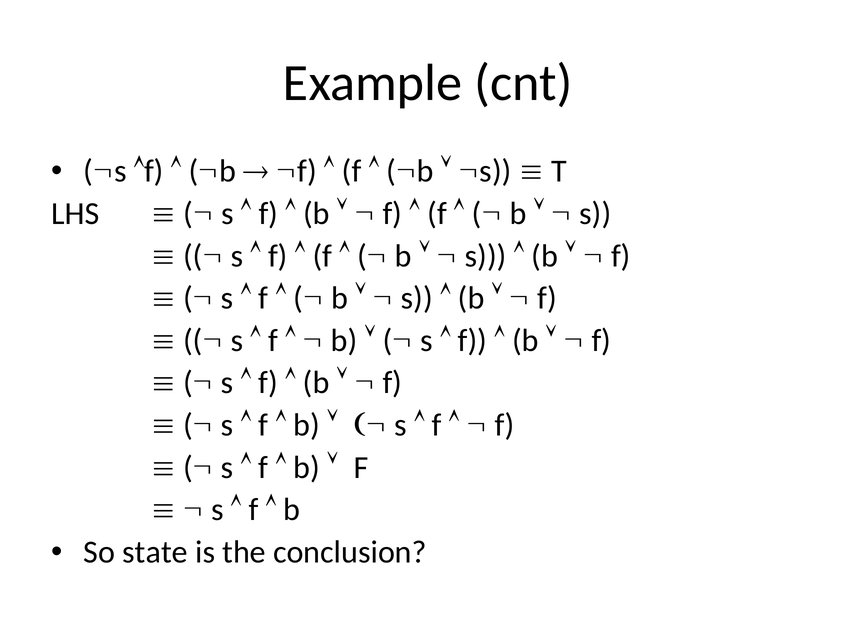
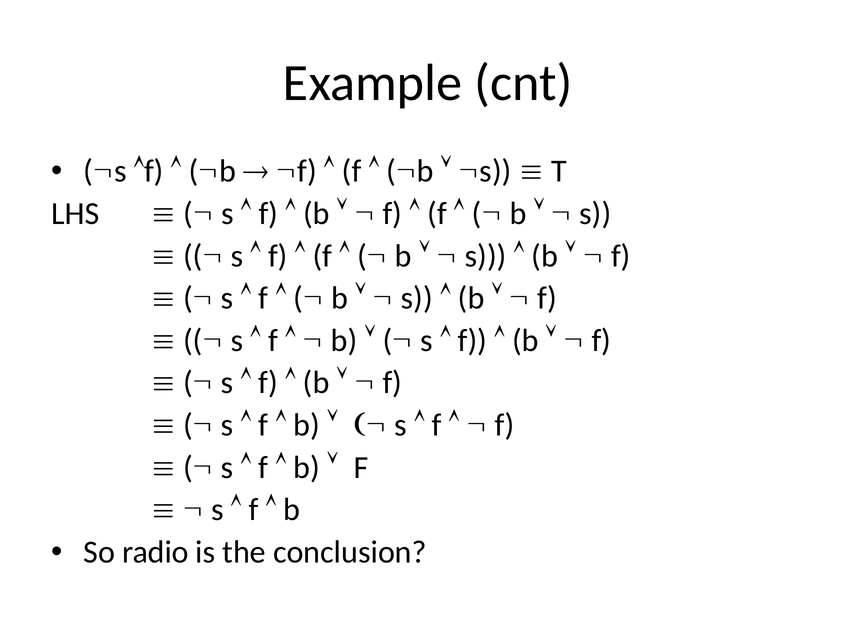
state: state -> radio
